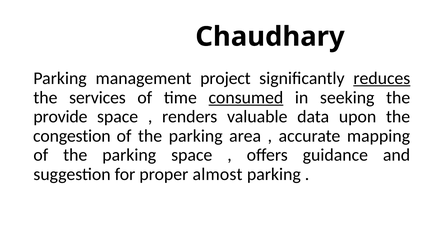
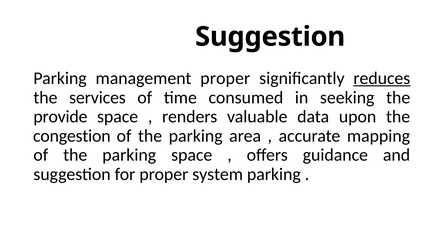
Chaudhary at (270, 37): Chaudhary -> Suggestion
management project: project -> proper
consumed underline: present -> none
almost: almost -> system
